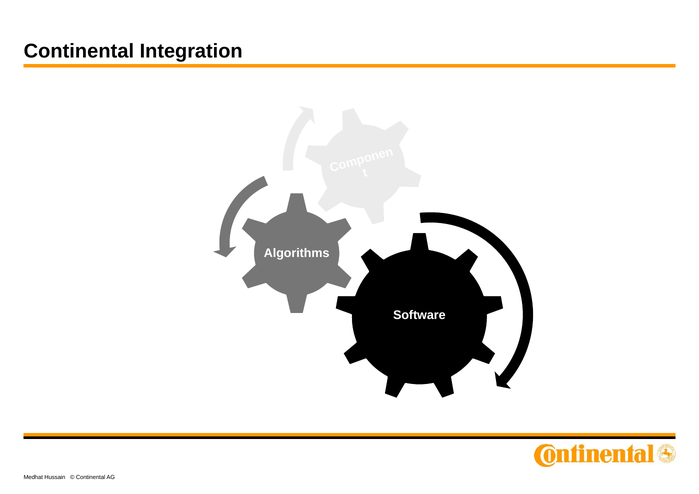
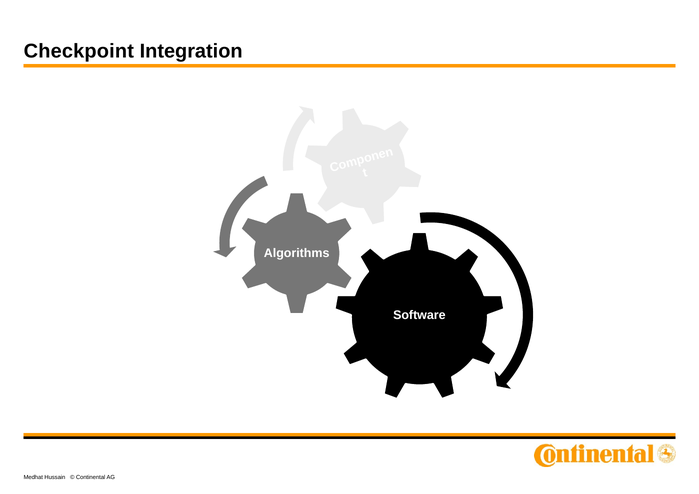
Continental at (79, 51): Continental -> Checkpoint
